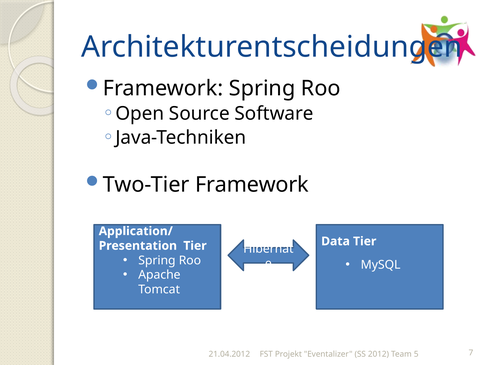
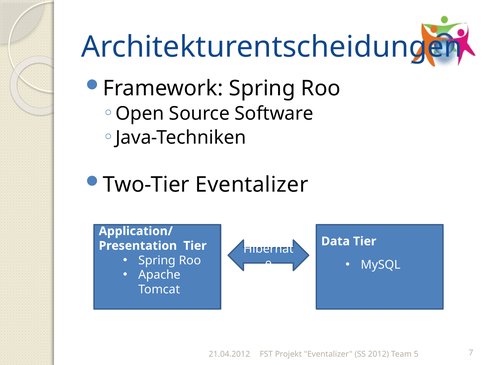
Two-Tier Framework: Framework -> Eventalizer
